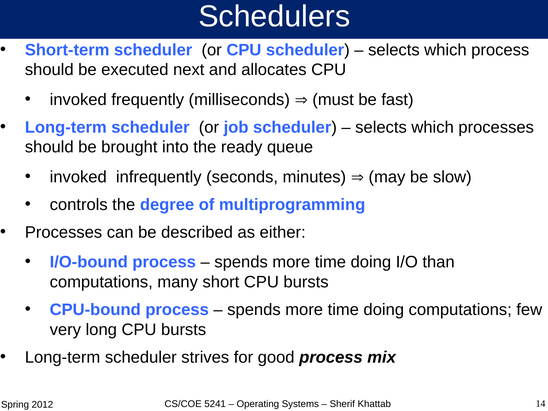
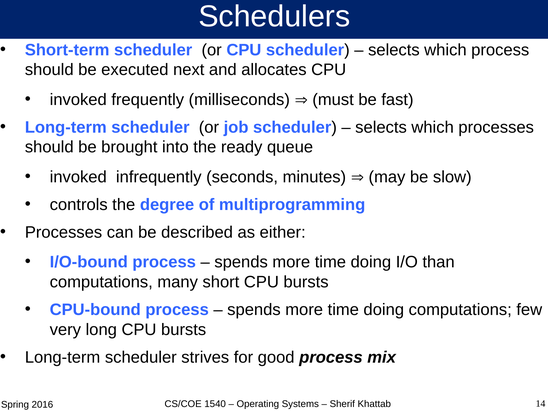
2012: 2012 -> 2016
5241: 5241 -> 1540
